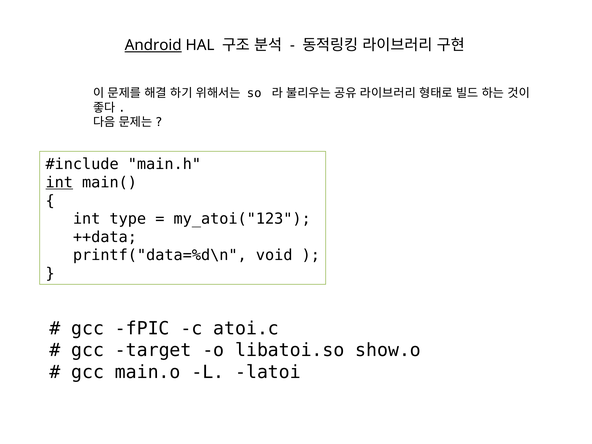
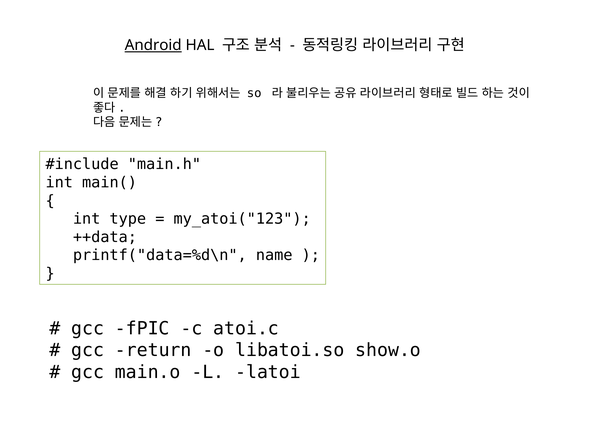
int at (59, 182) underline: present -> none
void: void -> name
target: target -> return
